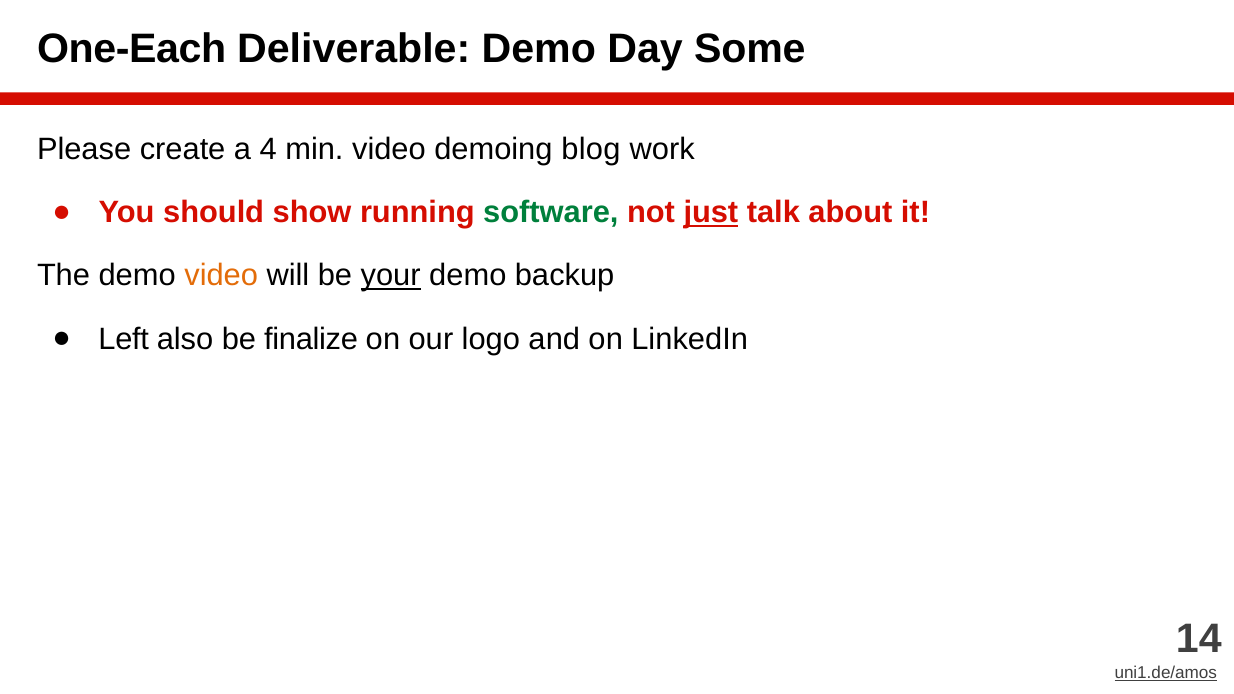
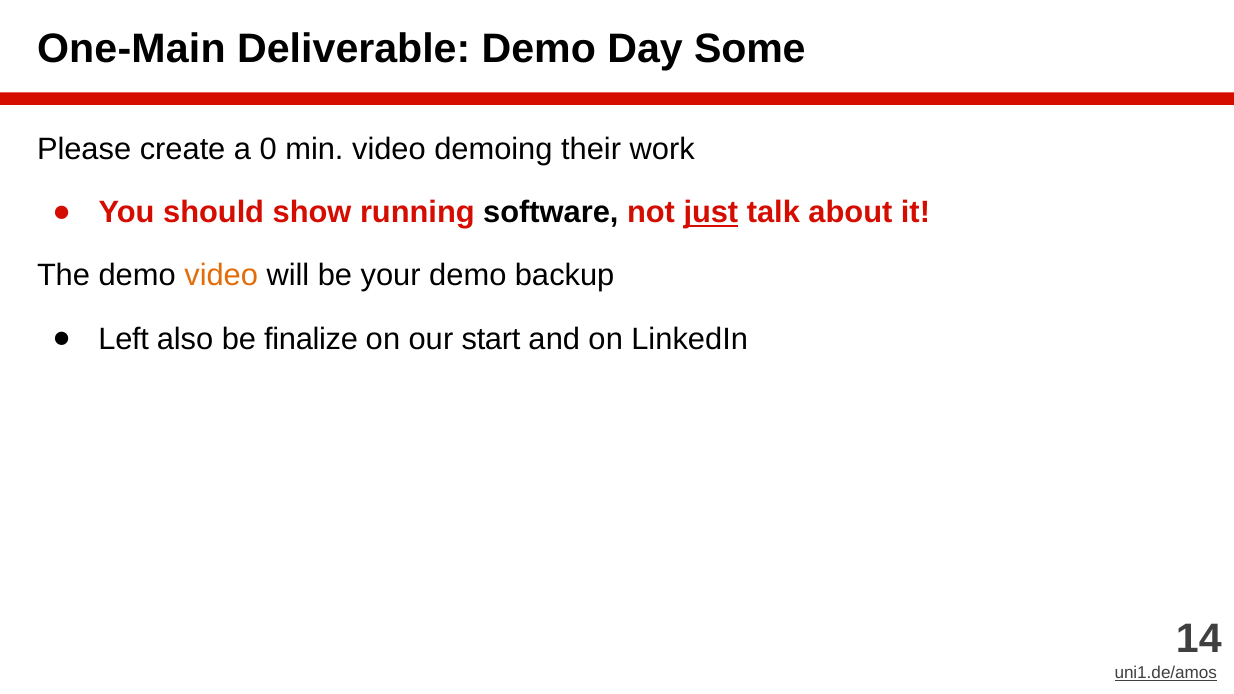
One-Each: One-Each -> One-Main
4: 4 -> 0
blog: blog -> their
software colour: green -> black
your underline: present -> none
logo: logo -> start
